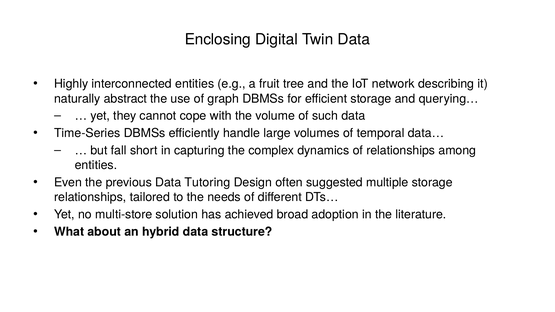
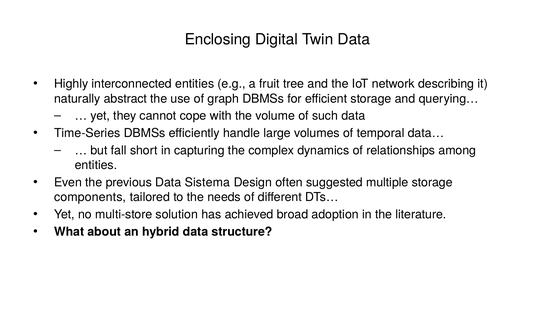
Tutoring: Tutoring -> Sistema
relationships at (90, 197): relationships -> components
